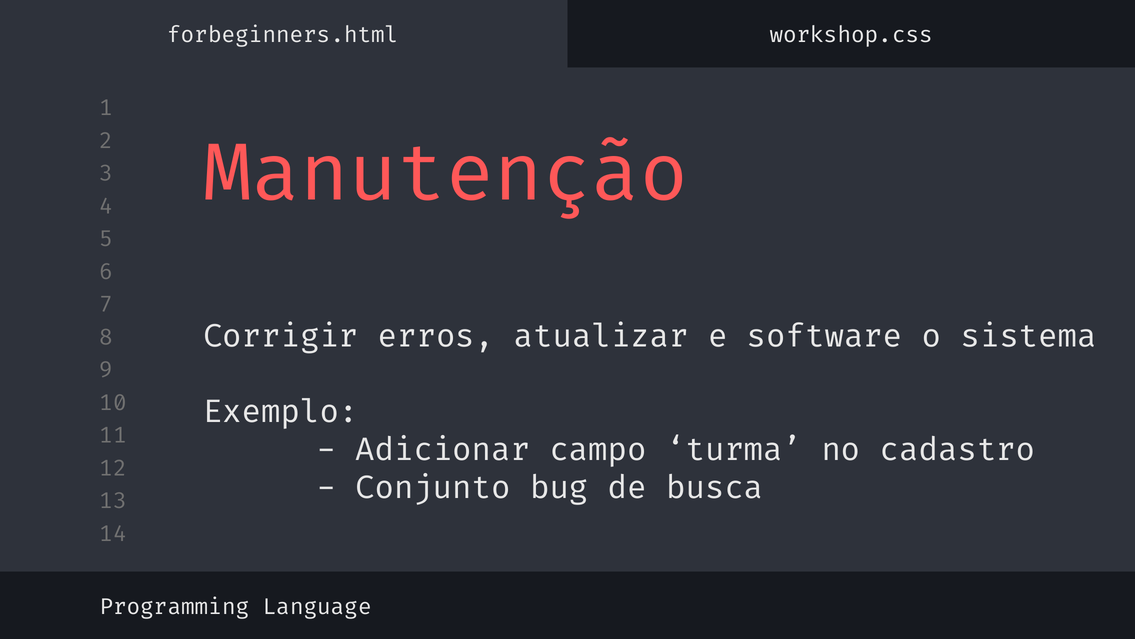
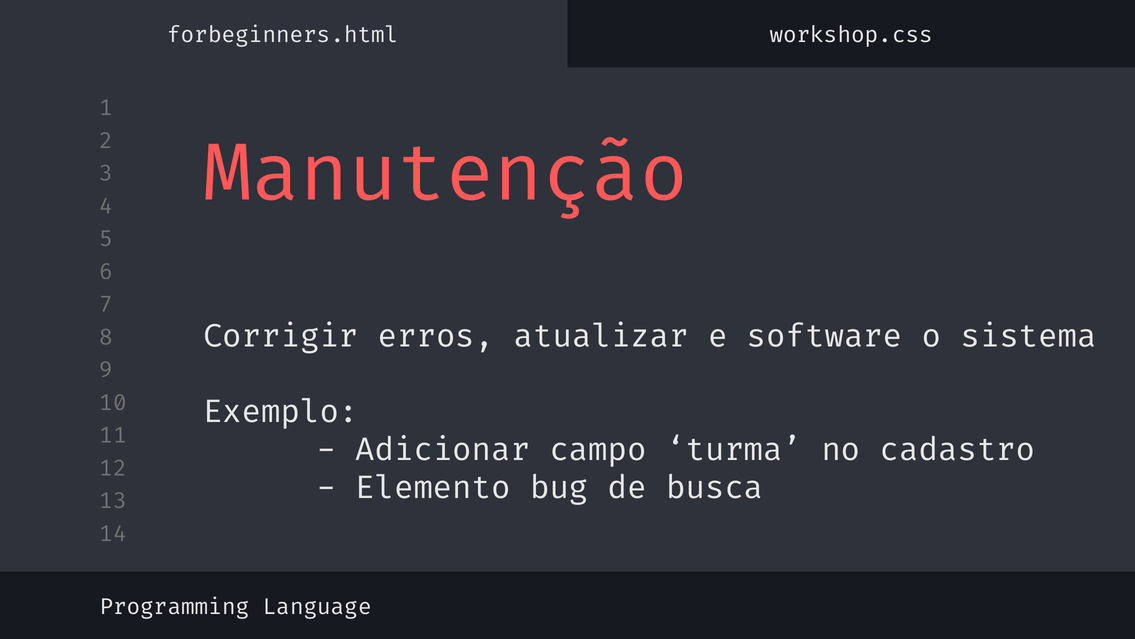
Conjunto: Conjunto -> Elemento
